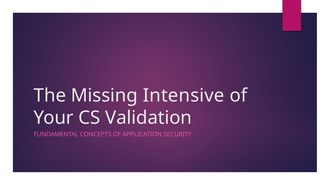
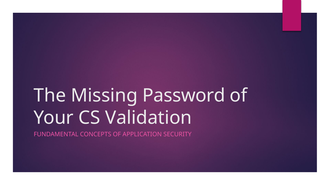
Intensive: Intensive -> Password
